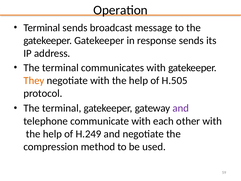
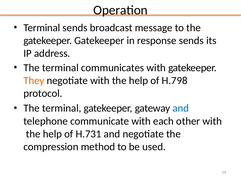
H.505: H.505 -> H.798
and at (181, 108) colour: purple -> blue
H.249: H.249 -> H.731
